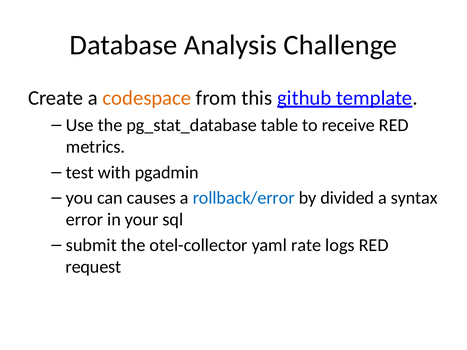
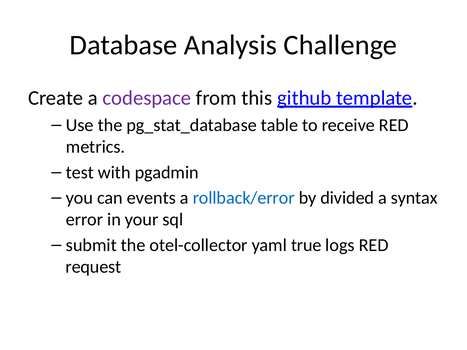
codespace colour: orange -> purple
causes: causes -> events
rate: rate -> true
